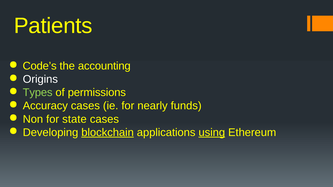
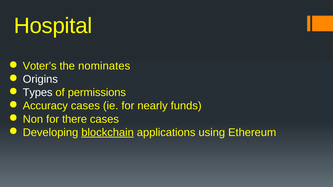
Patients: Patients -> Hospital
Code’s: Code’s -> Voter’s
accounting: accounting -> nominates
Types colour: light green -> white
state: state -> there
using underline: present -> none
